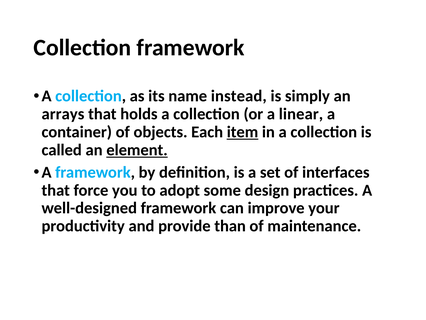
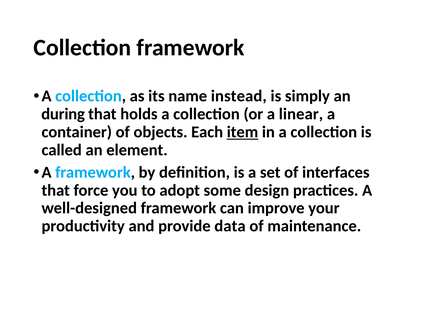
arrays: arrays -> during
element underline: present -> none
than: than -> data
